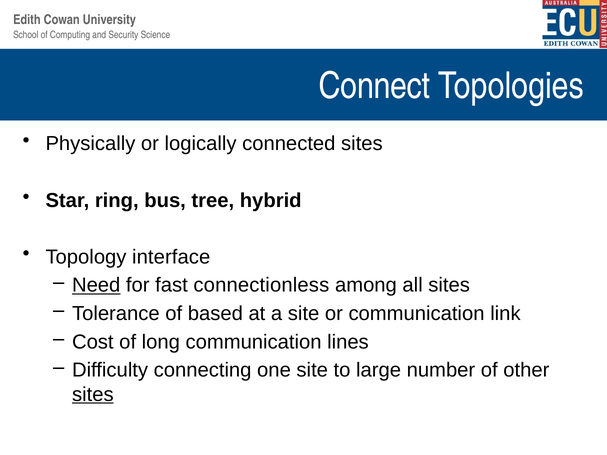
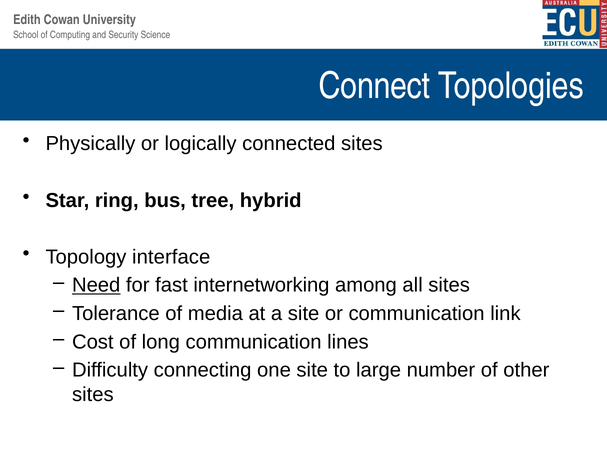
connectionless: connectionless -> internetworking
based: based -> media
sites at (93, 395) underline: present -> none
